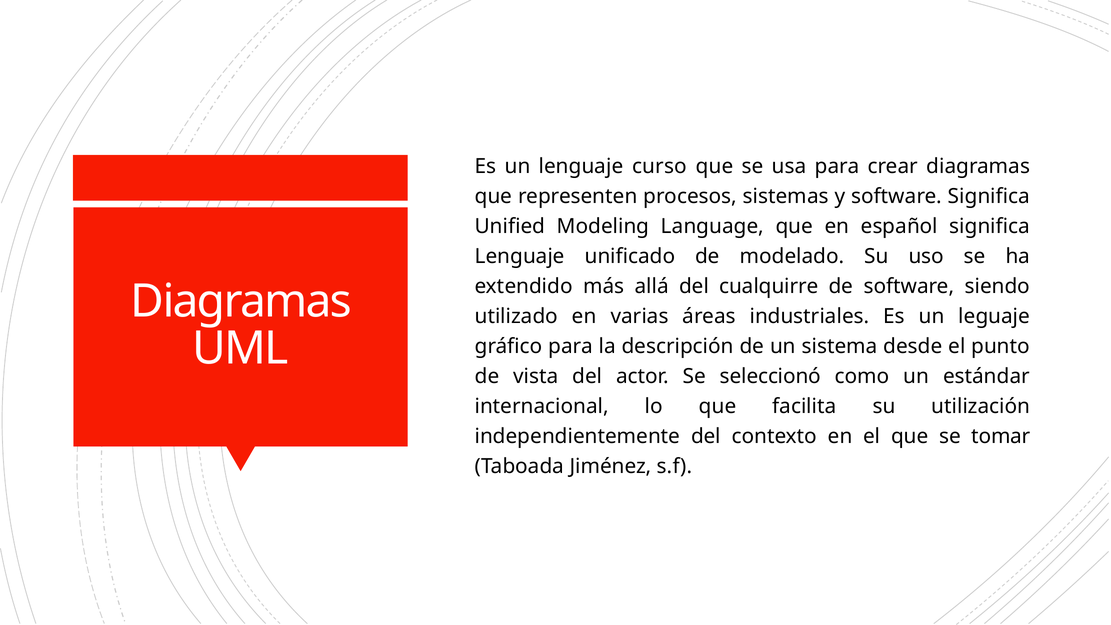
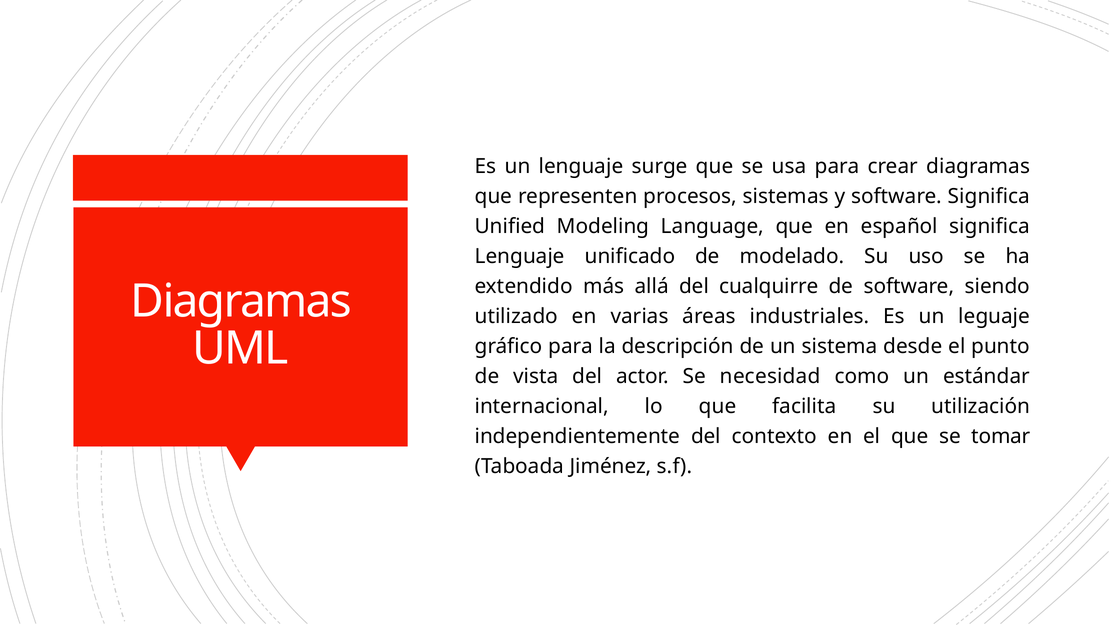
curso: curso -> surge
seleccionó: seleccionó -> necesidad
